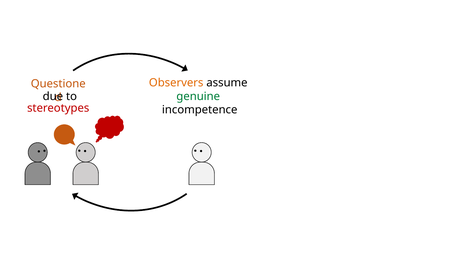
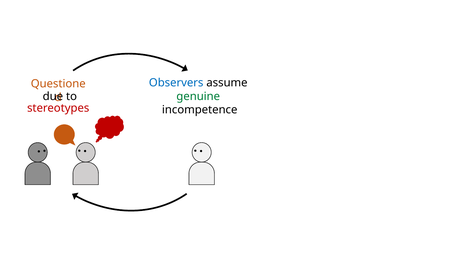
Observers colour: orange -> blue
